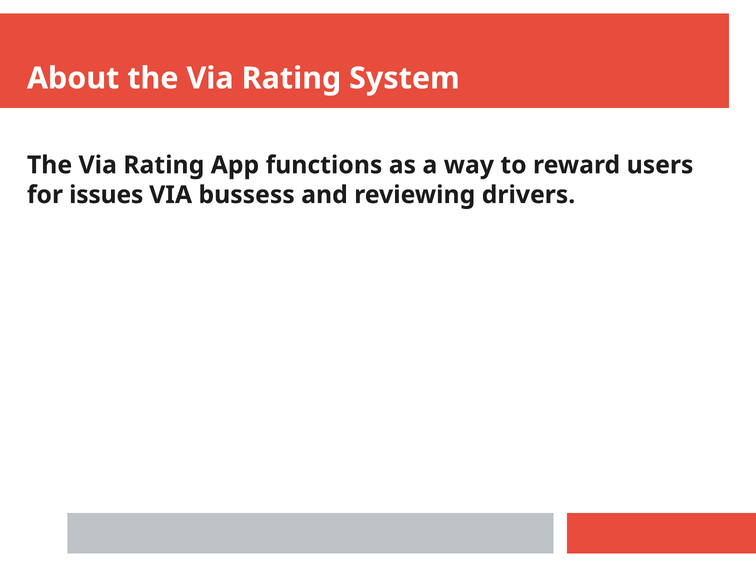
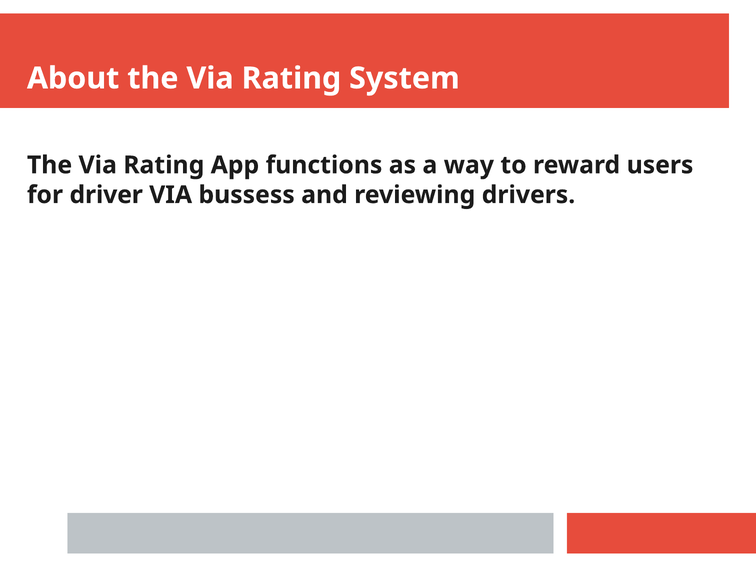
issues: issues -> driver
